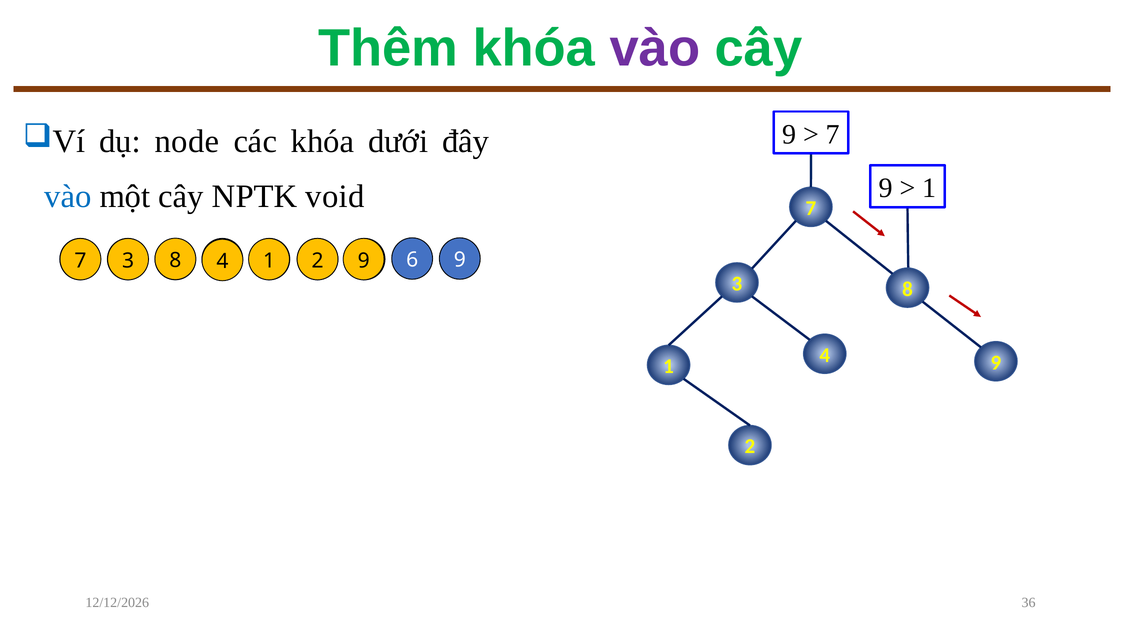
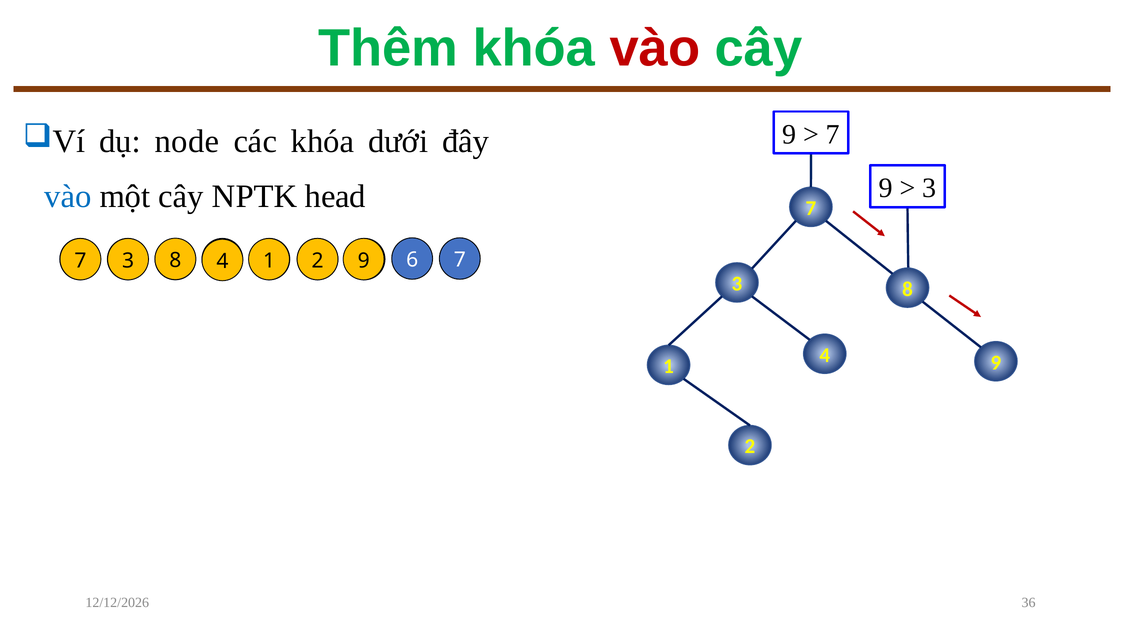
vào at (655, 48) colour: purple -> red
1 at (929, 188): 1 -> 3
void: void -> head
9 at (460, 260): 9 -> 7
